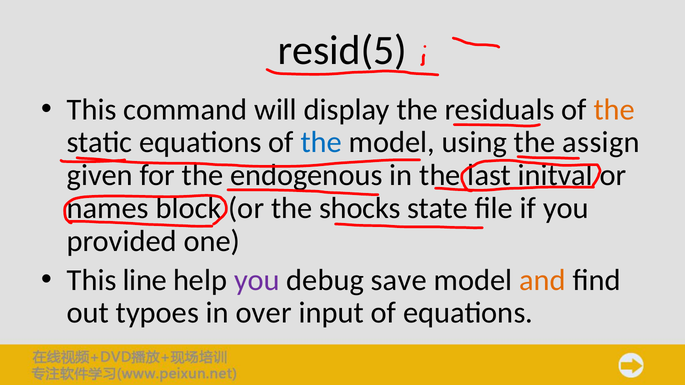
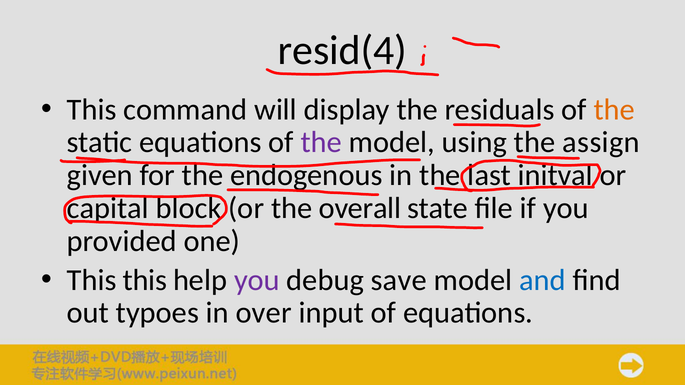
resid(5: resid(5 -> resid(4
the at (321, 143) colour: blue -> purple
names: names -> capital
shocks: shocks -> overall
This line: line -> this
and colour: orange -> blue
